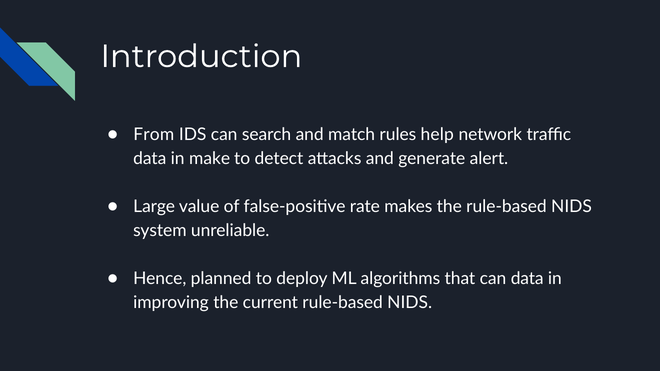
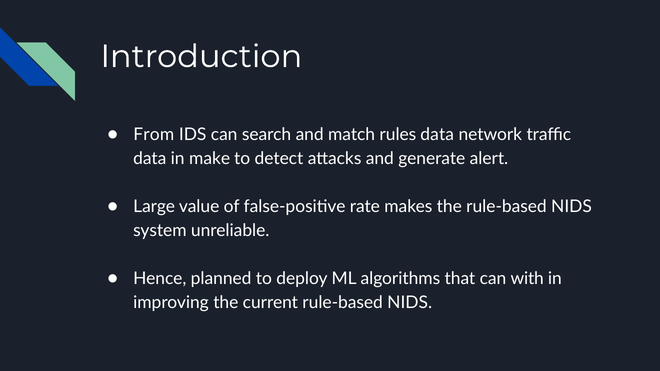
rules help: help -> data
can data: data -> with
